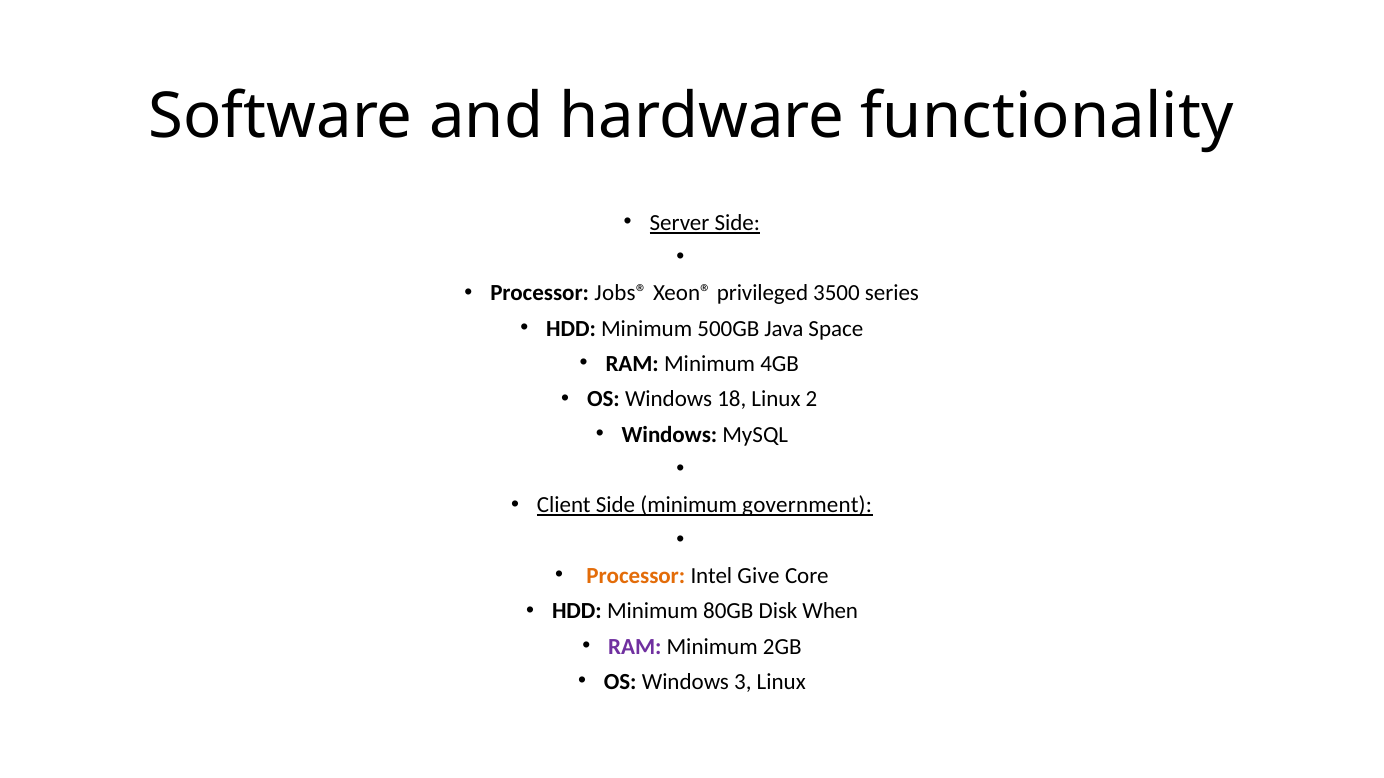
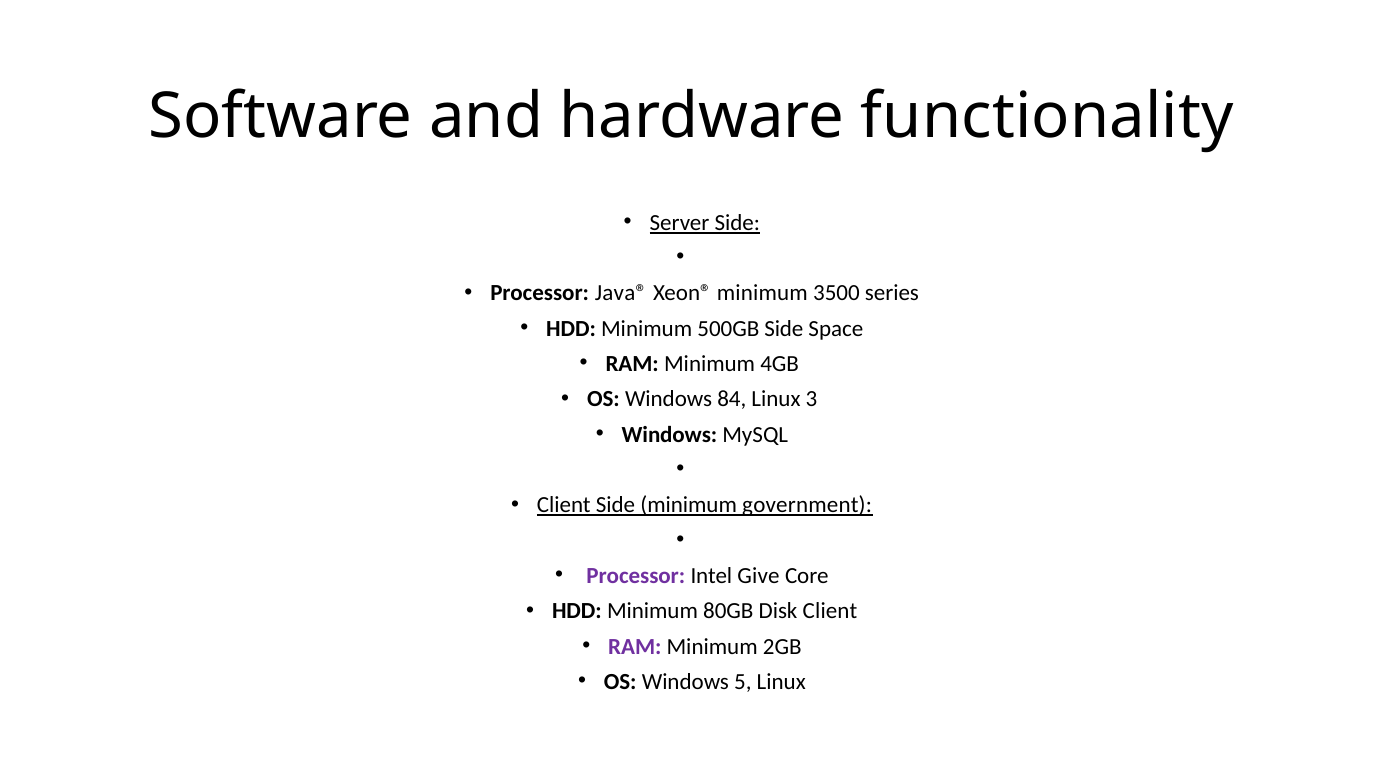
Jobs®: Jobs® -> Java®
Xeon® privileged: privileged -> minimum
500GB Java: Java -> Side
18: 18 -> 84
2: 2 -> 3
Processor at (636, 576) colour: orange -> purple
Disk When: When -> Client
3: 3 -> 5
